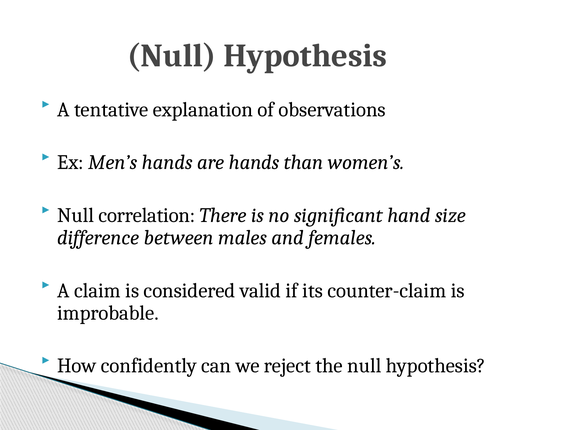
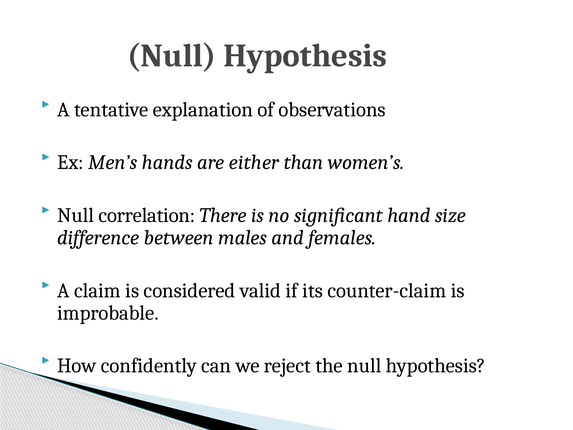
are hands: hands -> either
